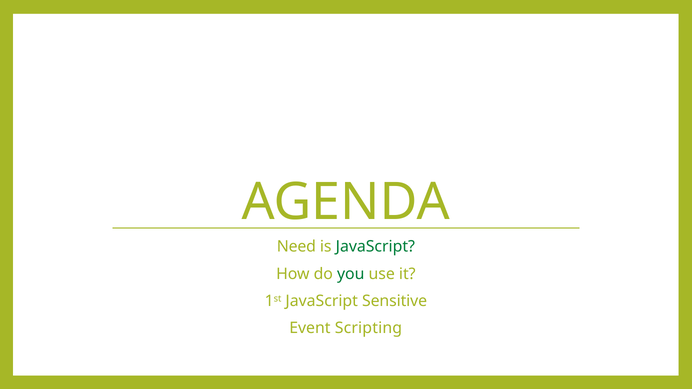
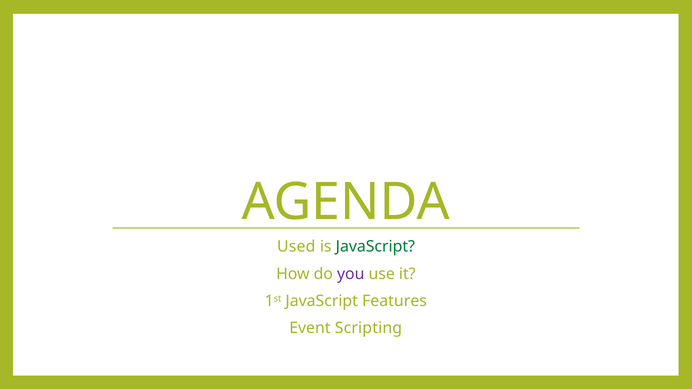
Need: Need -> Used
you colour: green -> purple
Sensitive: Sensitive -> Features
